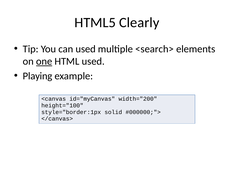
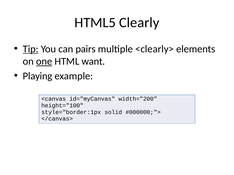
Tip underline: none -> present
can used: used -> pairs
<search>: <search> -> <clearly>
HTML used: used -> want
